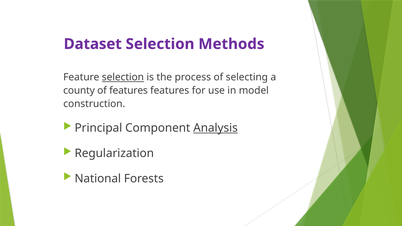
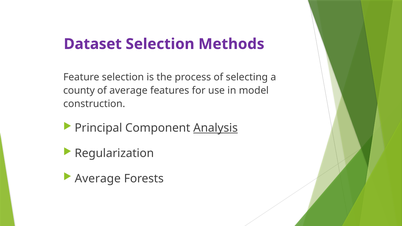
selection at (123, 77) underline: present -> none
of features: features -> average
National at (98, 179): National -> Average
